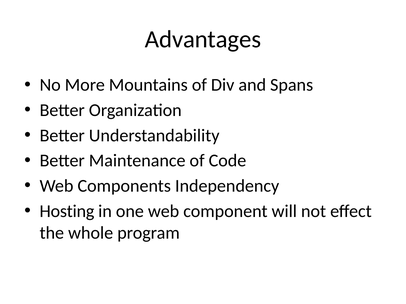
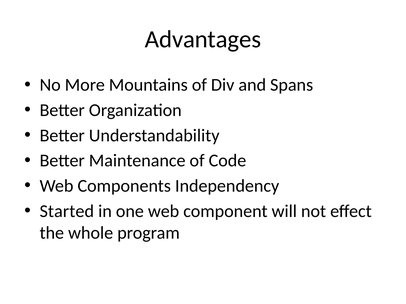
Hosting: Hosting -> Started
